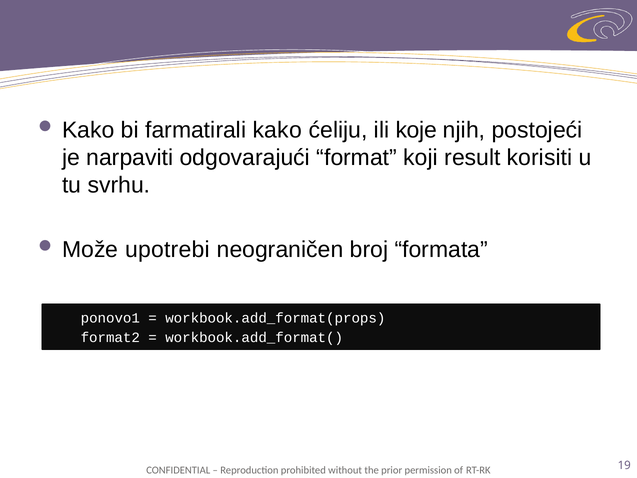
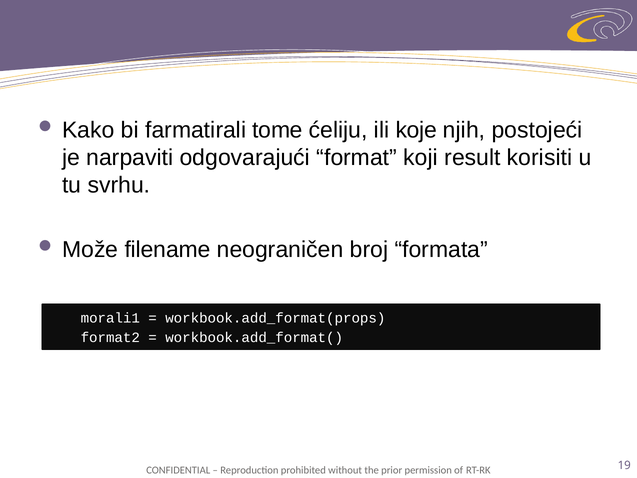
farmatirali kako: kako -> tome
upotrebi: upotrebi -> filename
ponovo1: ponovo1 -> morali1
